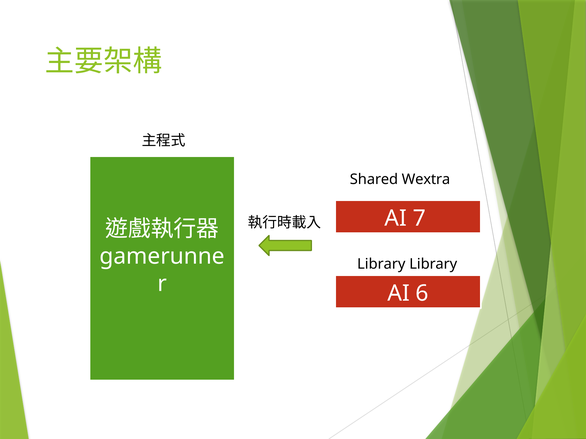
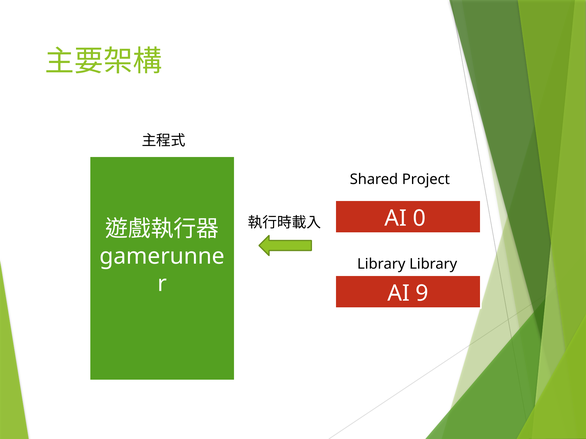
Wextra: Wextra -> Project
7: 7 -> 0
6: 6 -> 9
